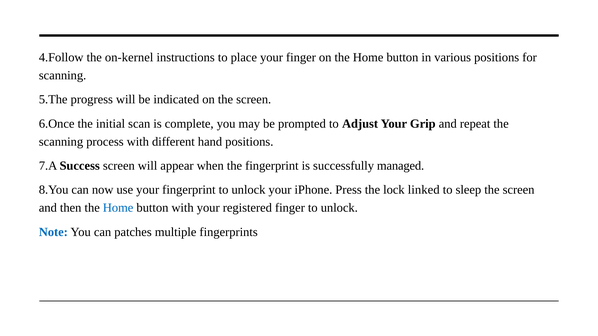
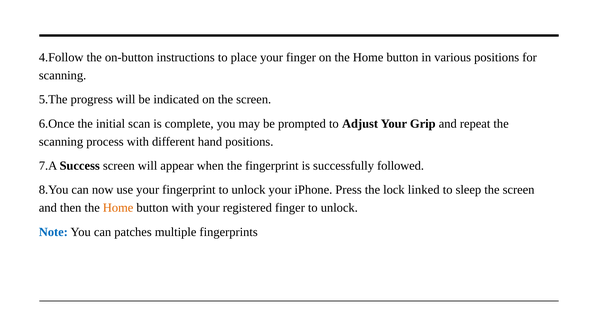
on-kernel: on-kernel -> on-button
managed: managed -> followed
Home at (118, 208) colour: blue -> orange
